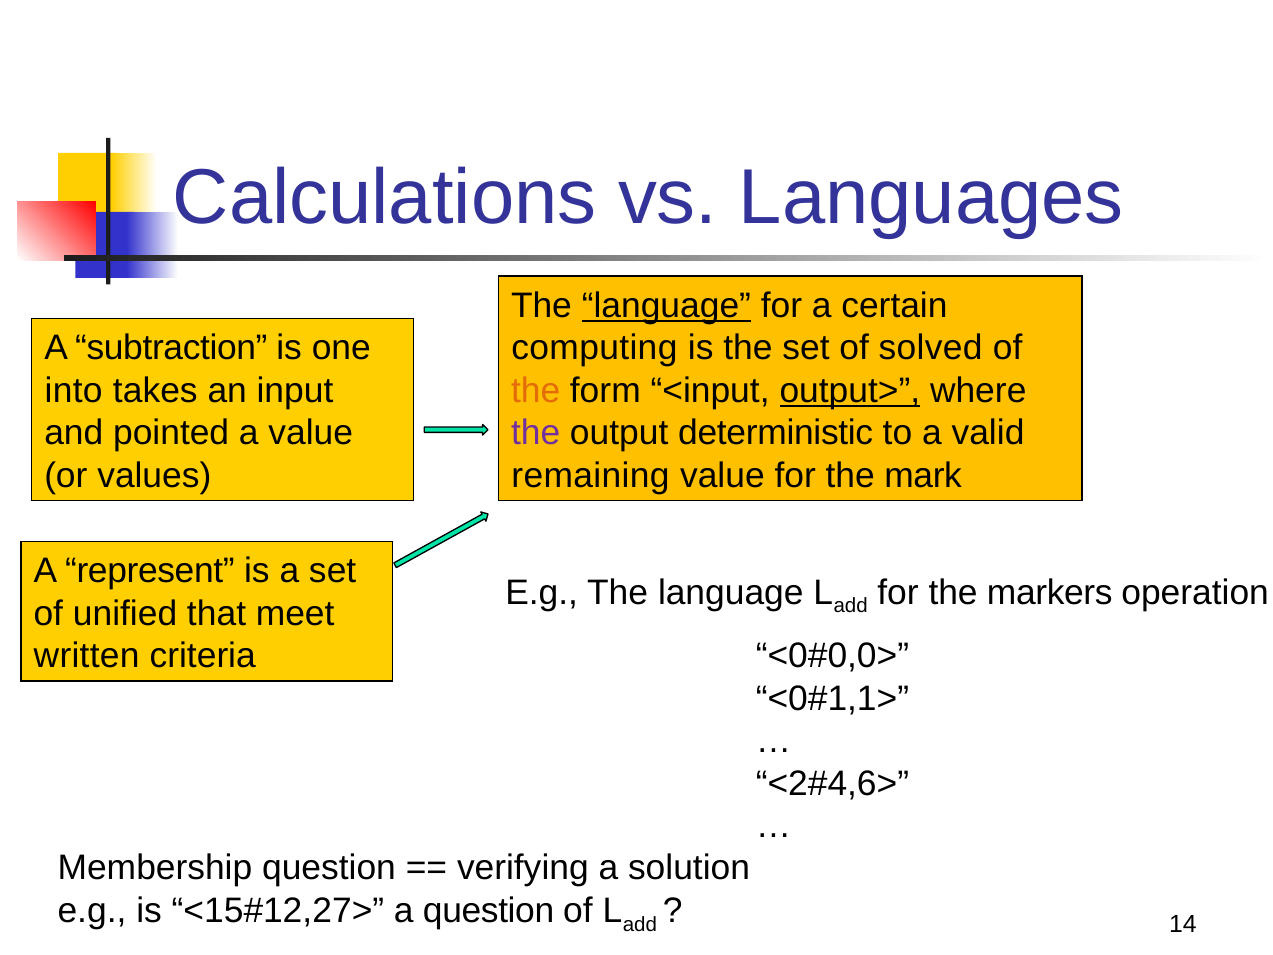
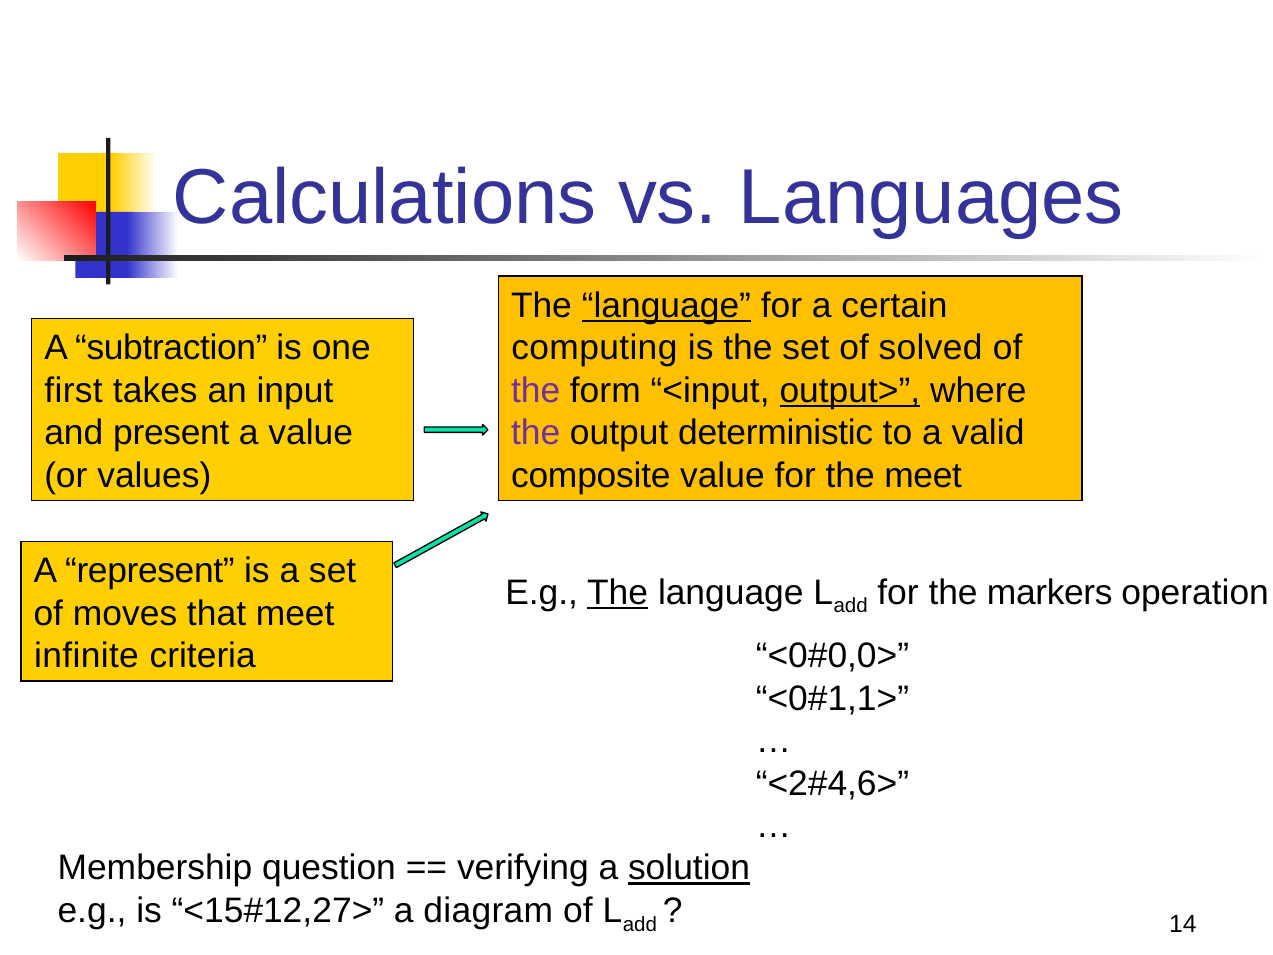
into: into -> first
the at (536, 391) colour: orange -> purple
pointed: pointed -> present
remaining: remaining -> composite
the mark: mark -> meet
The at (618, 592) underline: none -> present
unified: unified -> moves
written: written -> infinite
solution underline: none -> present
a question: question -> diagram
